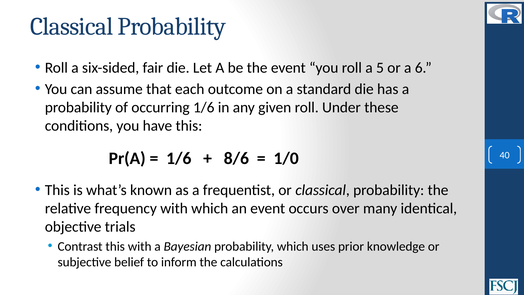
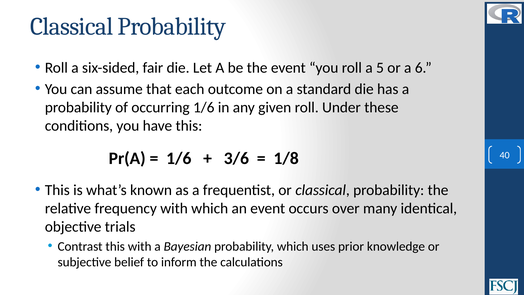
8/6: 8/6 -> 3/6
1/0: 1/0 -> 1/8
